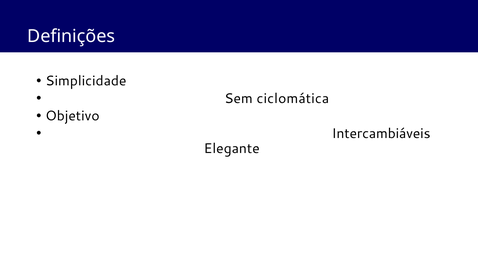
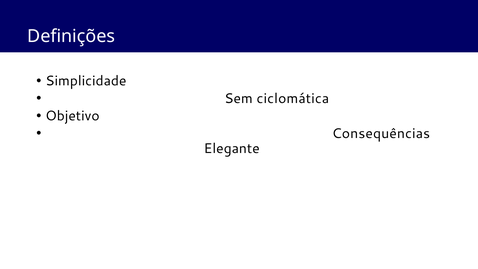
Intercambiáveis: Intercambiáveis -> Consequências
